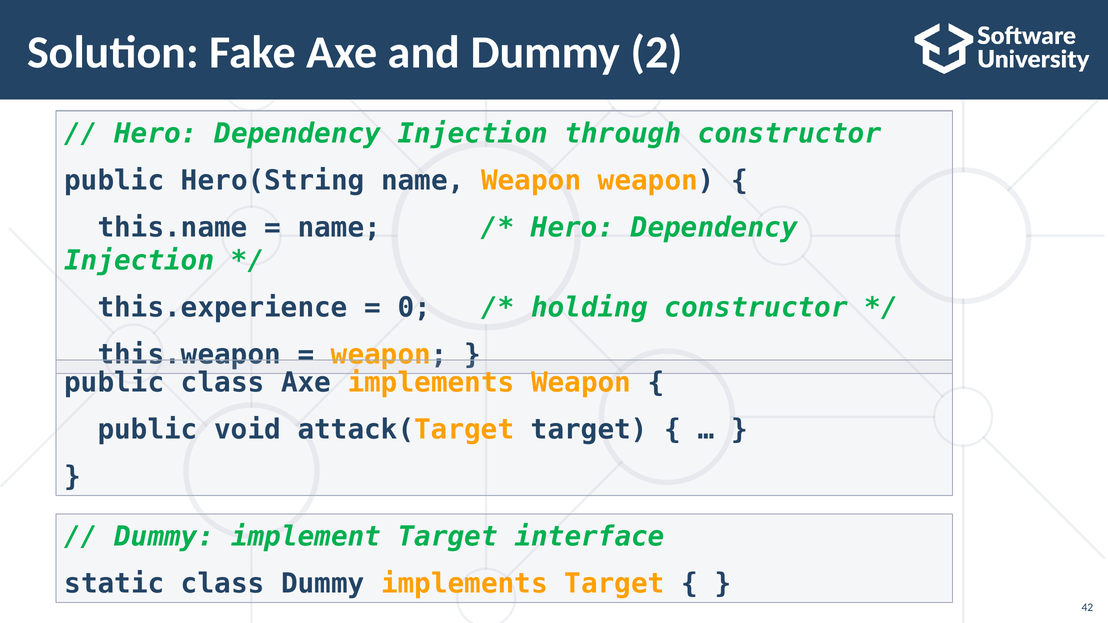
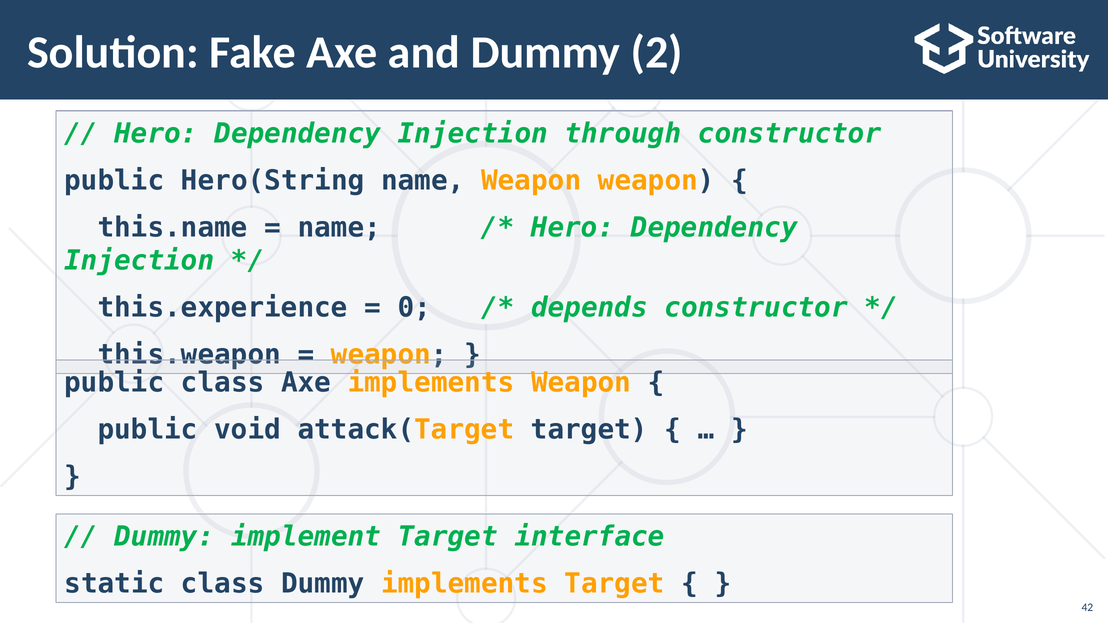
holding: holding -> depends
